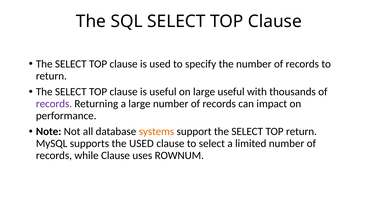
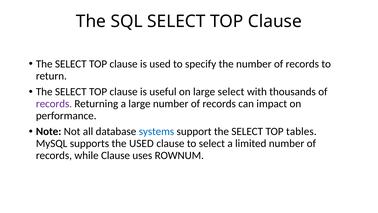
large useful: useful -> select
systems colour: orange -> blue
TOP return: return -> tables
